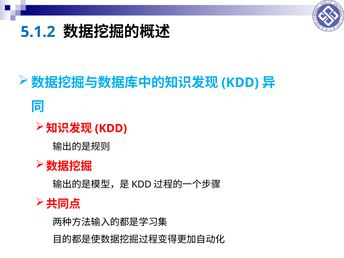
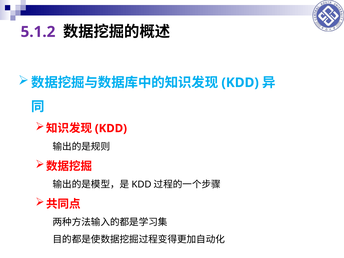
5.1.2 colour: blue -> purple
